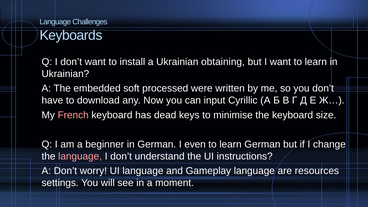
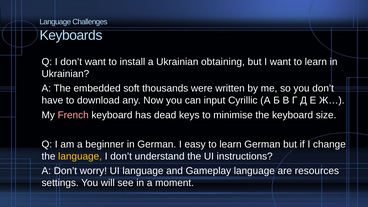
processed: processed -> thousands
even: even -> easy
language at (80, 156) colour: pink -> yellow
